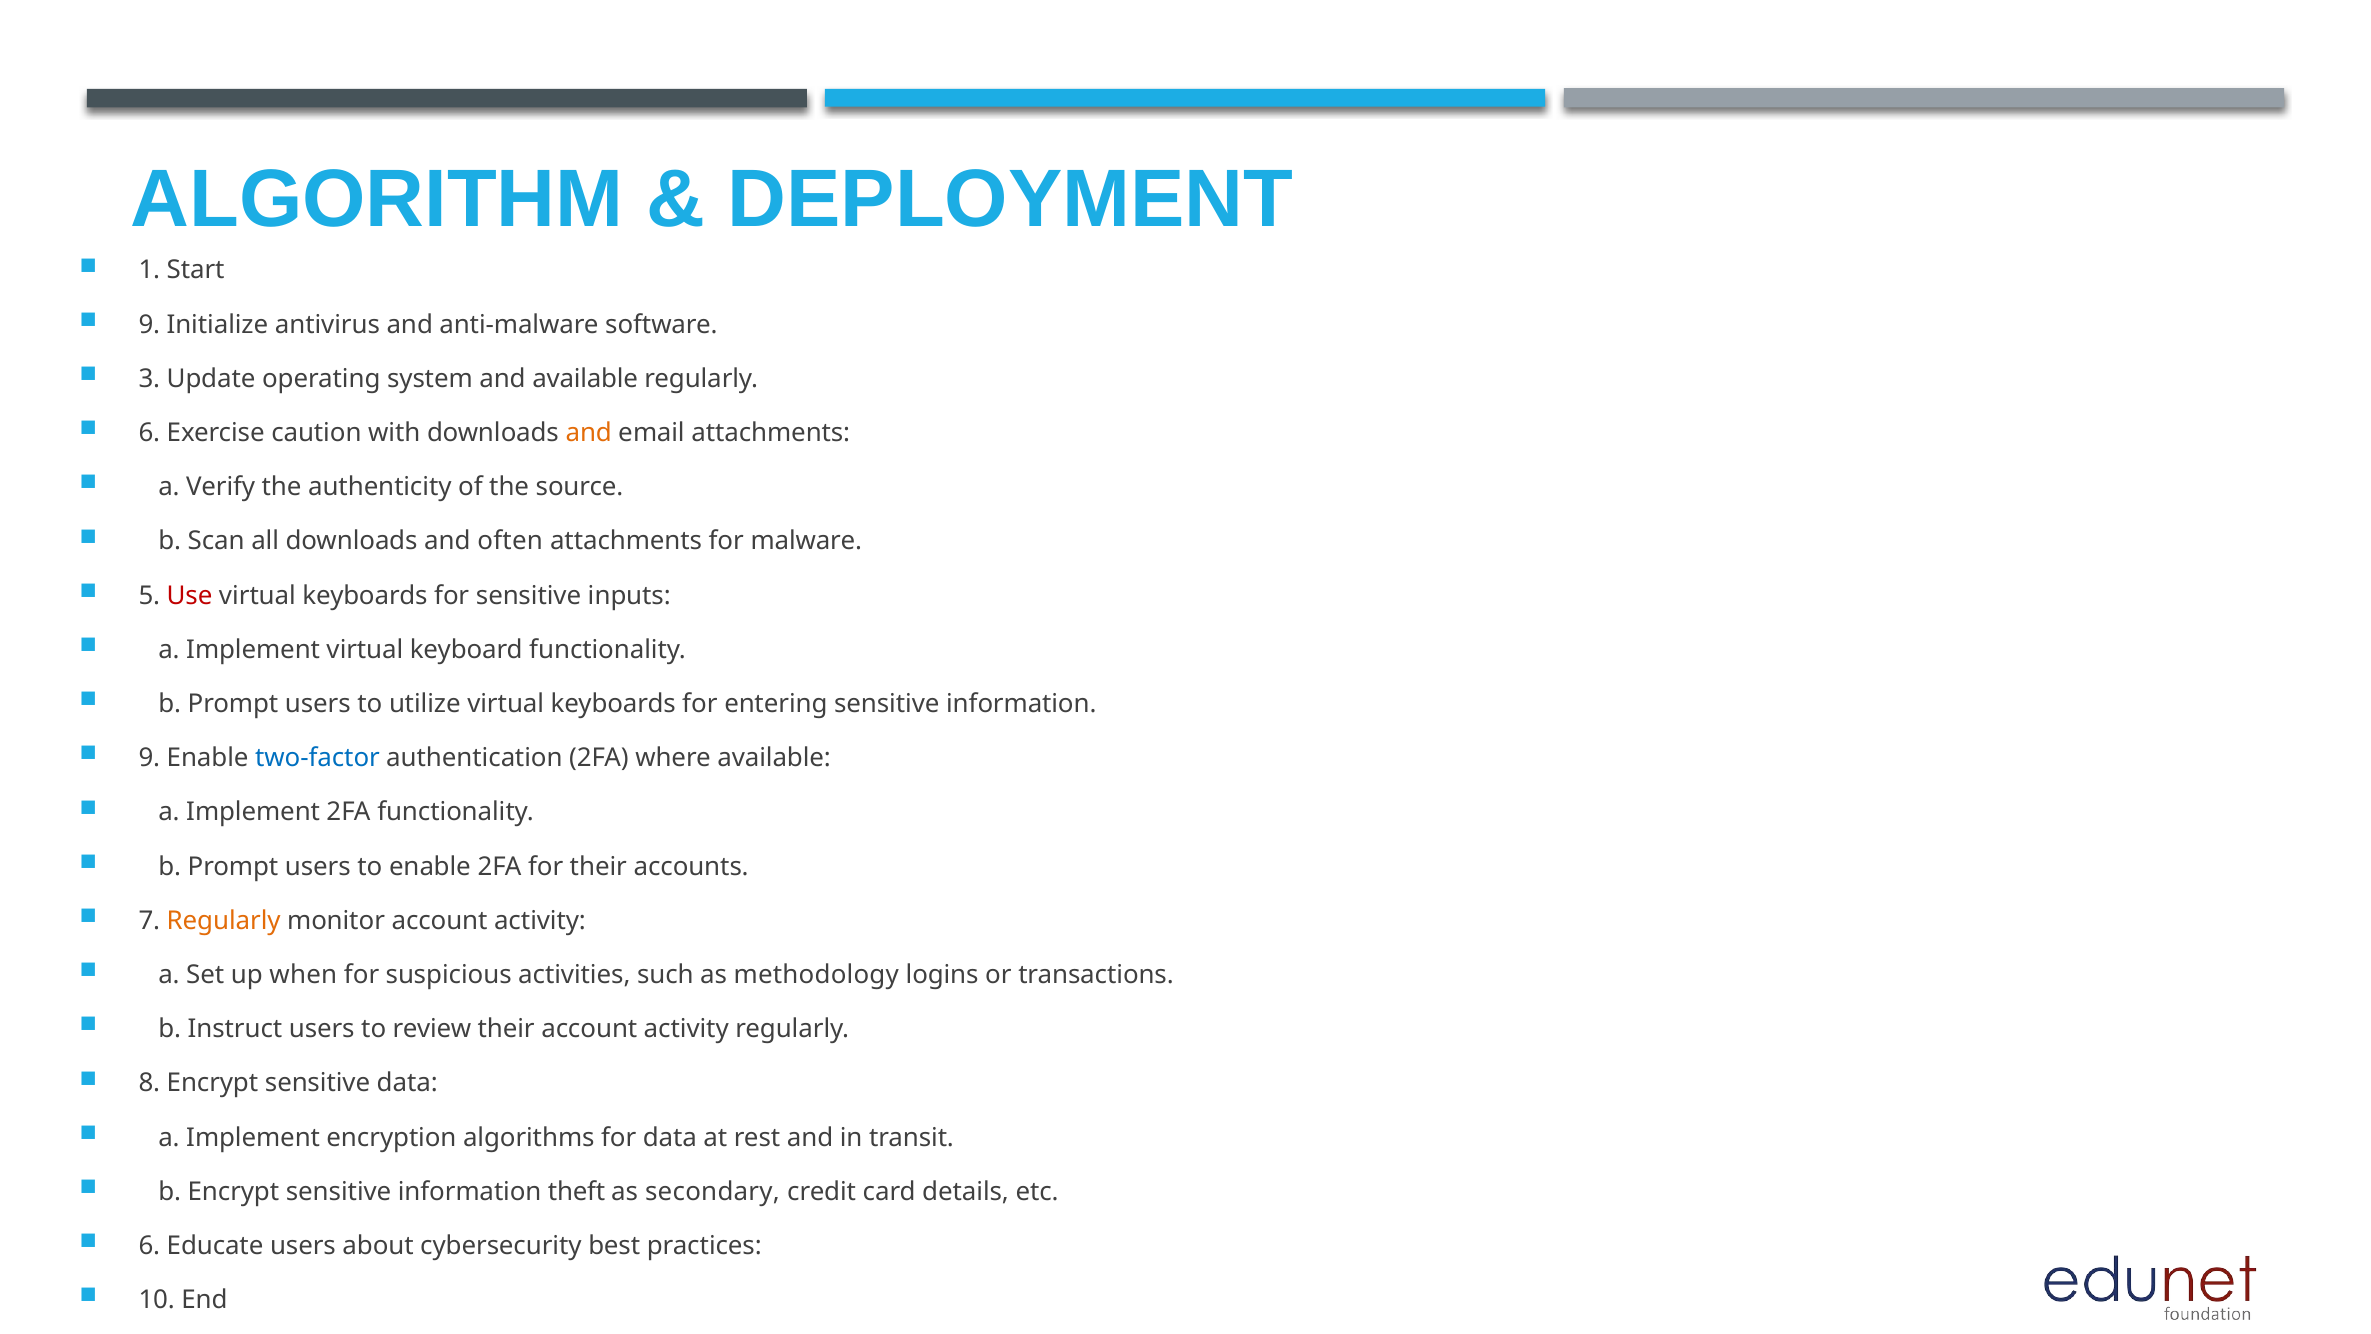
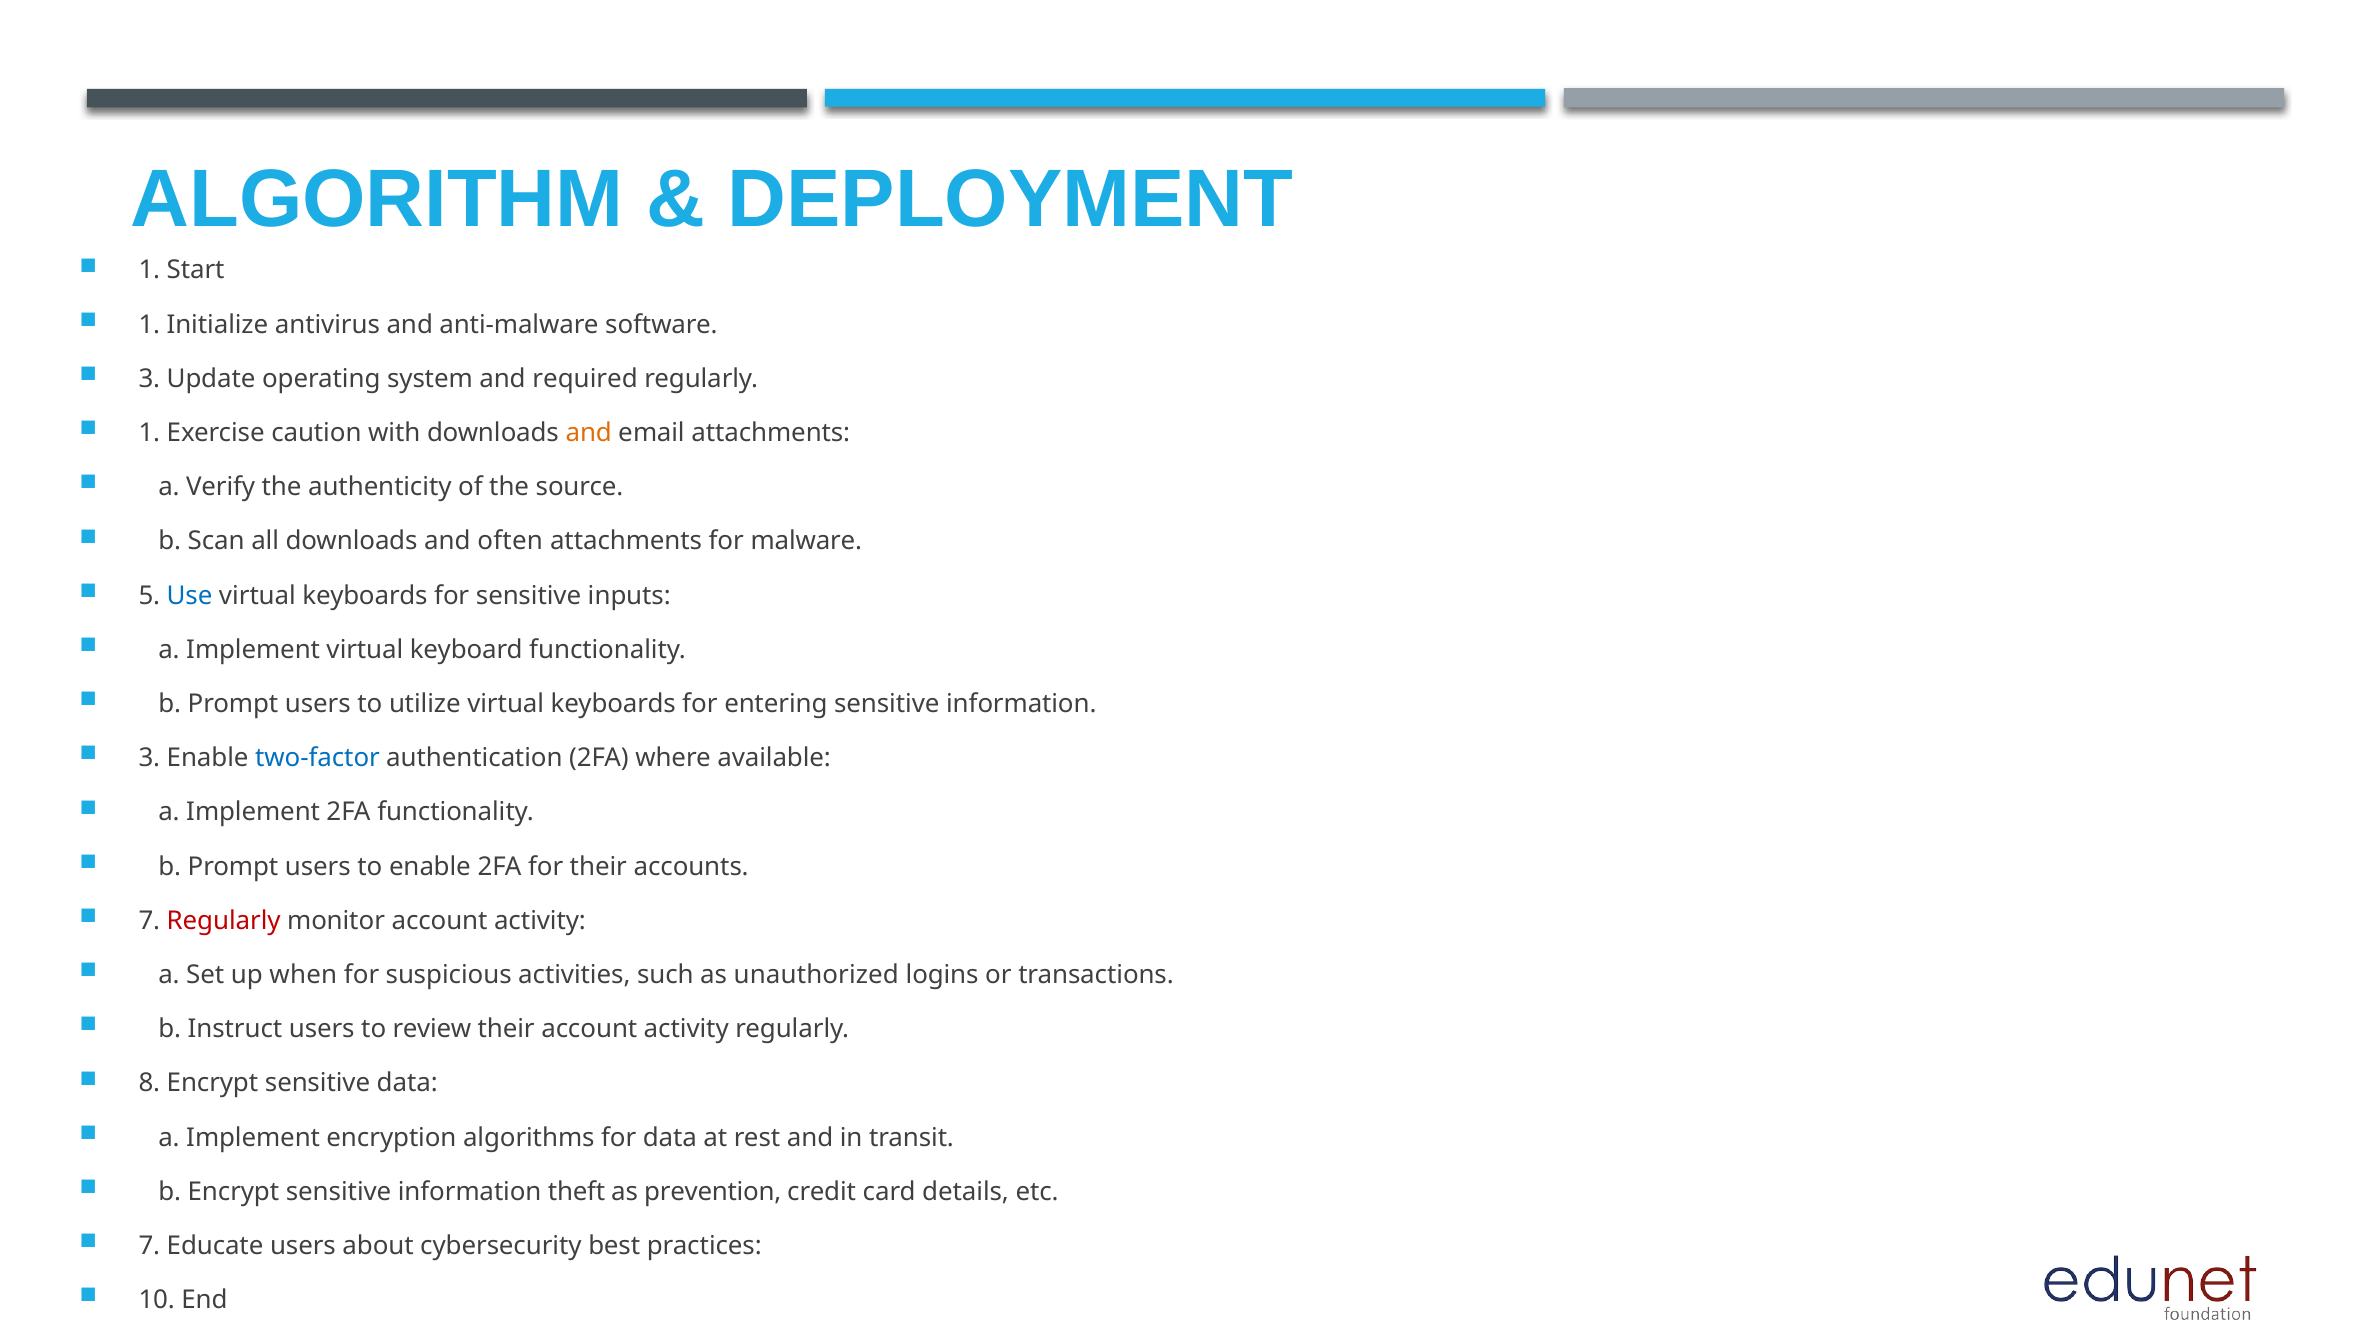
9 at (149, 325): 9 -> 1
and available: available -> required
6 at (149, 433): 6 -> 1
Use colour: red -> blue
9 at (149, 758): 9 -> 3
Regularly at (224, 921) colour: orange -> red
methodology: methodology -> unauthorized
secondary: secondary -> prevention
6 at (149, 1246): 6 -> 7
